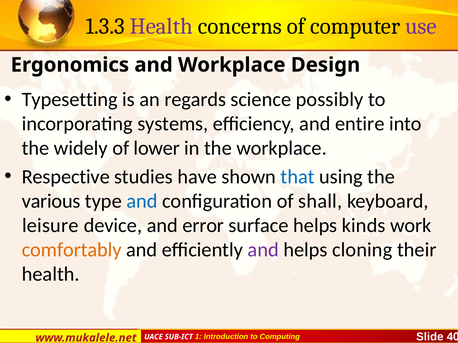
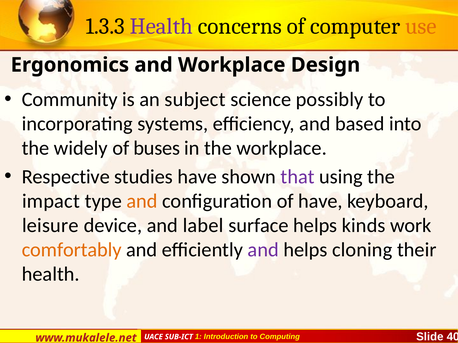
use colour: purple -> orange
Typesetting: Typesetting -> Community
regards: regards -> subject
entire: entire -> based
lower: lower -> buses
that colour: blue -> purple
various: various -> impact
and at (142, 201) colour: blue -> orange
of shall: shall -> have
error: error -> label
